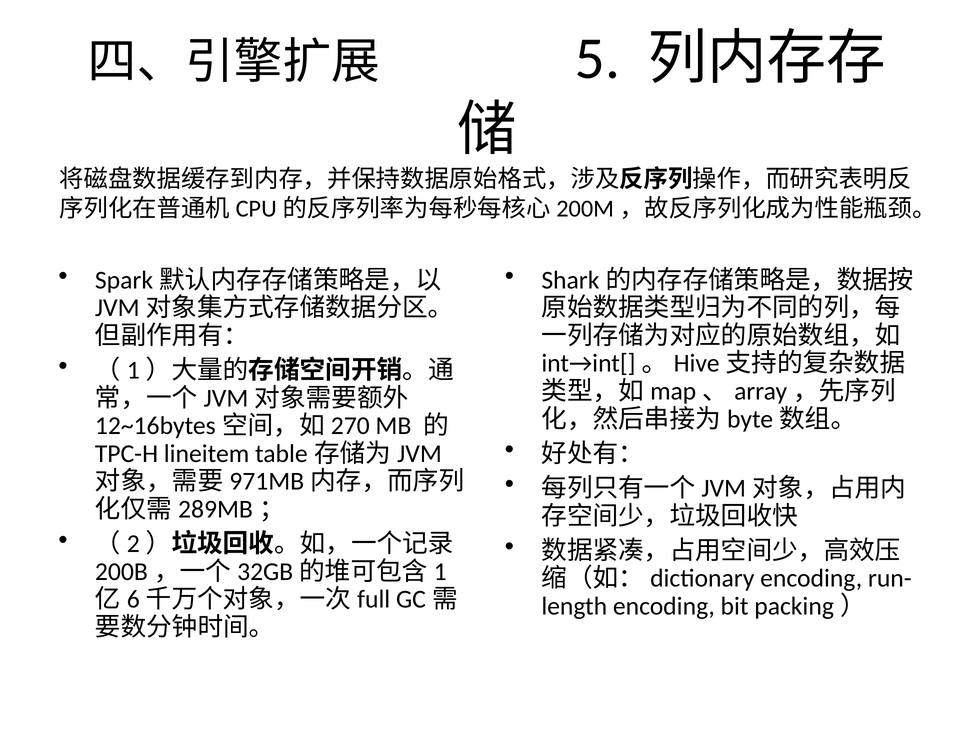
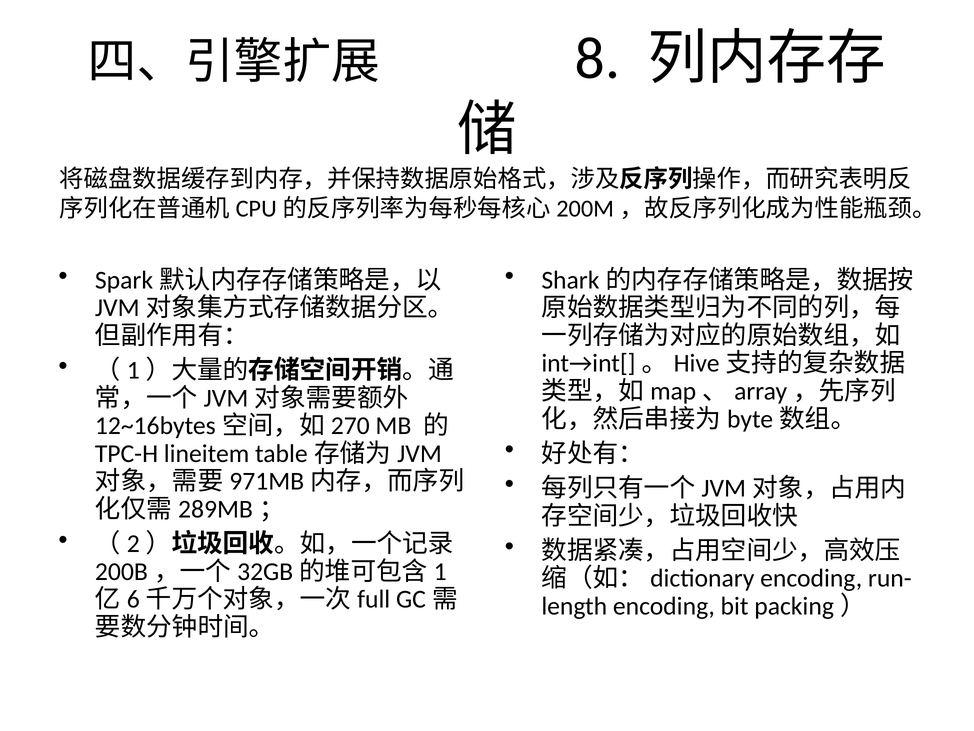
5: 5 -> 8
